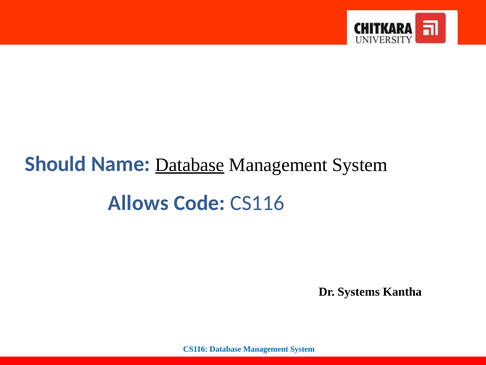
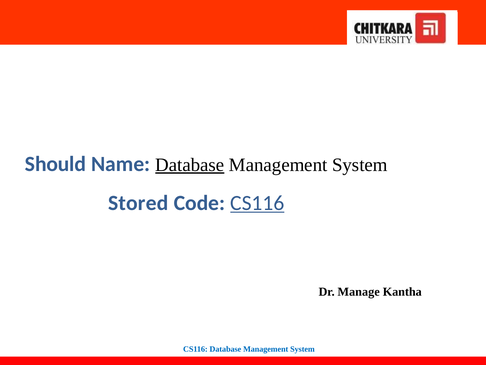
Allows: Allows -> Stored
CS116 at (257, 203) underline: none -> present
Systems: Systems -> Manage
